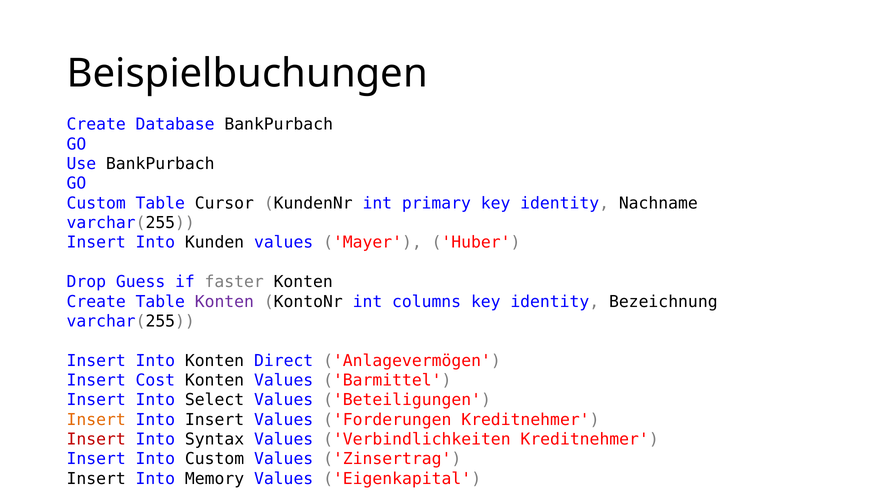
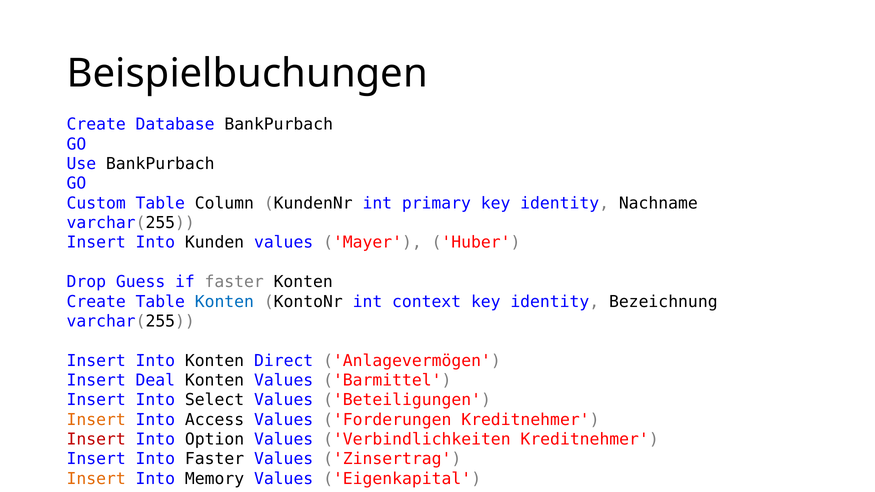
Cursor: Cursor -> Column
Konten at (224, 302) colour: purple -> blue
columns: columns -> context
Cost: Cost -> Deal
Into Insert: Insert -> Access
Syntax: Syntax -> Option
Into Custom: Custom -> Faster
Insert at (96, 479) colour: black -> orange
